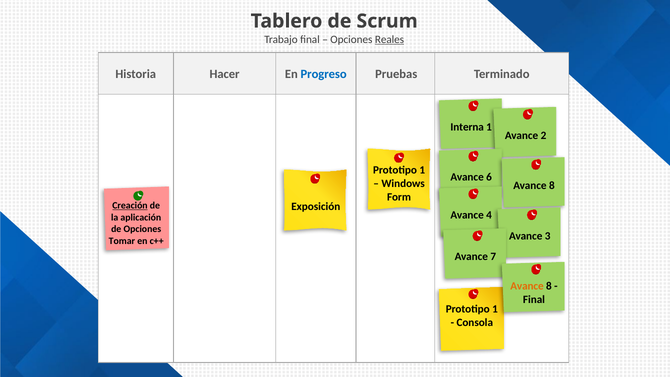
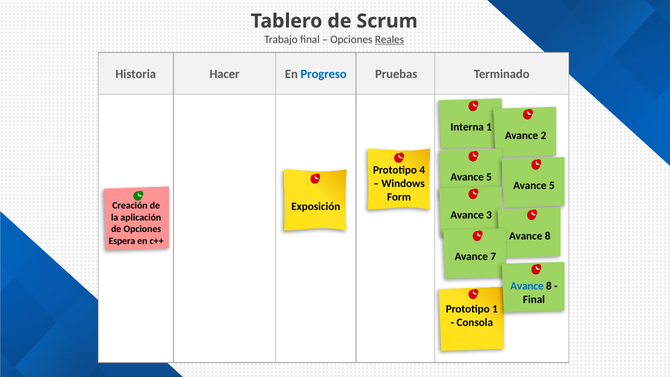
1 at (422, 170): 1 -> 4
6 at (489, 177): 6 -> 5
8 at (552, 186): 8 -> 5
Creación underline: present -> none
4: 4 -> 3
3 at (548, 236): 3 -> 8
Tomar: Tomar -> Espera
Avance at (527, 286) colour: orange -> blue
